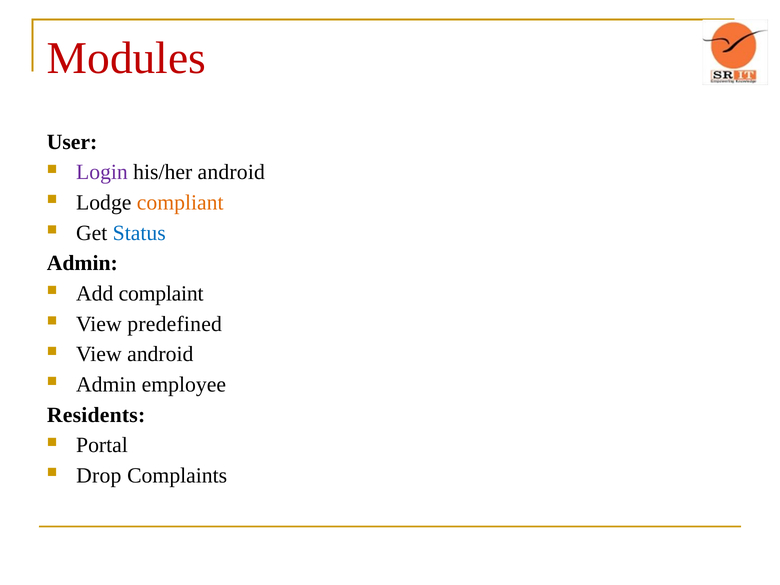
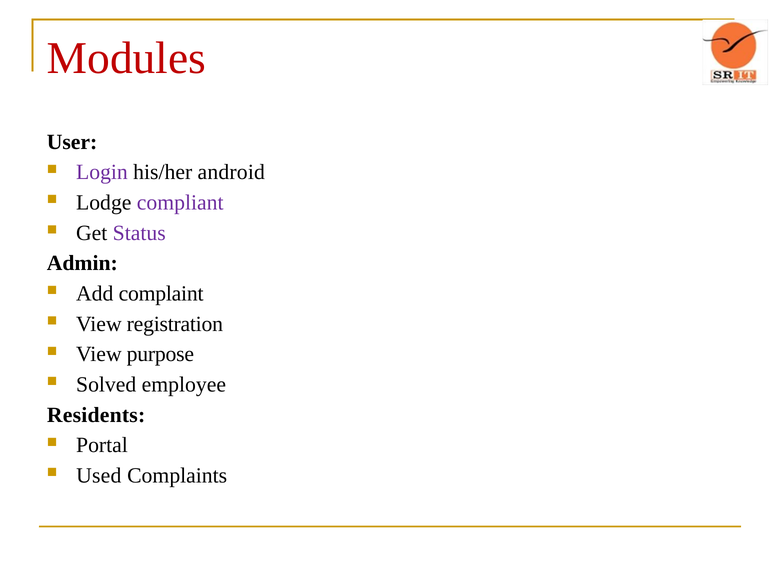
compliant colour: orange -> purple
Status colour: blue -> purple
predefined: predefined -> registration
View android: android -> purpose
Admin at (106, 385): Admin -> Solved
Drop: Drop -> Used
